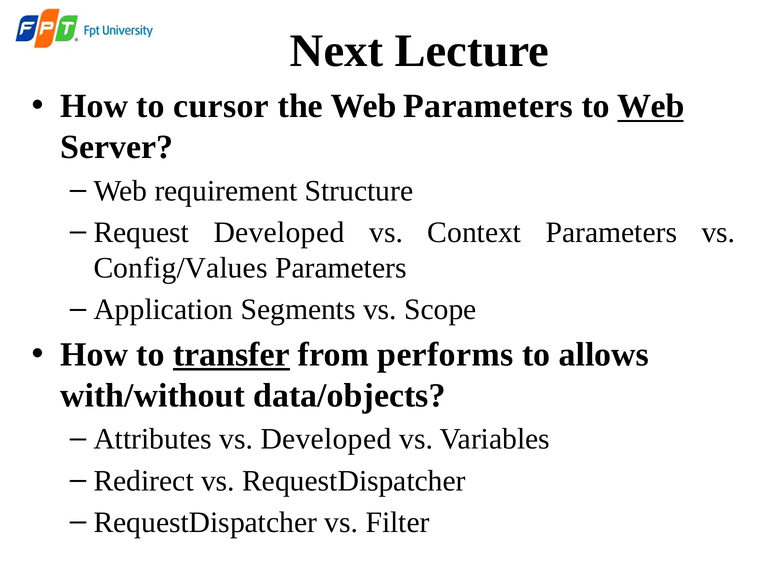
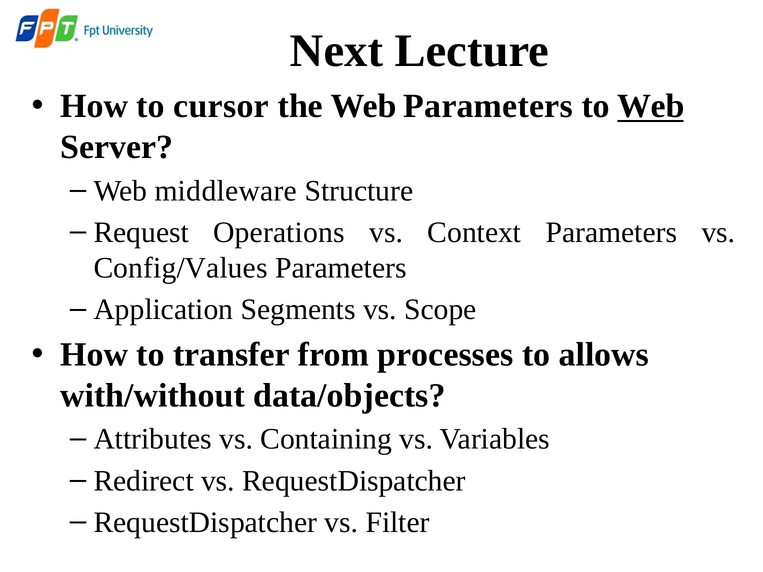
requirement: requirement -> middleware
Request Developed: Developed -> Operations
transfer underline: present -> none
performs: performs -> processes
vs Developed: Developed -> Containing
